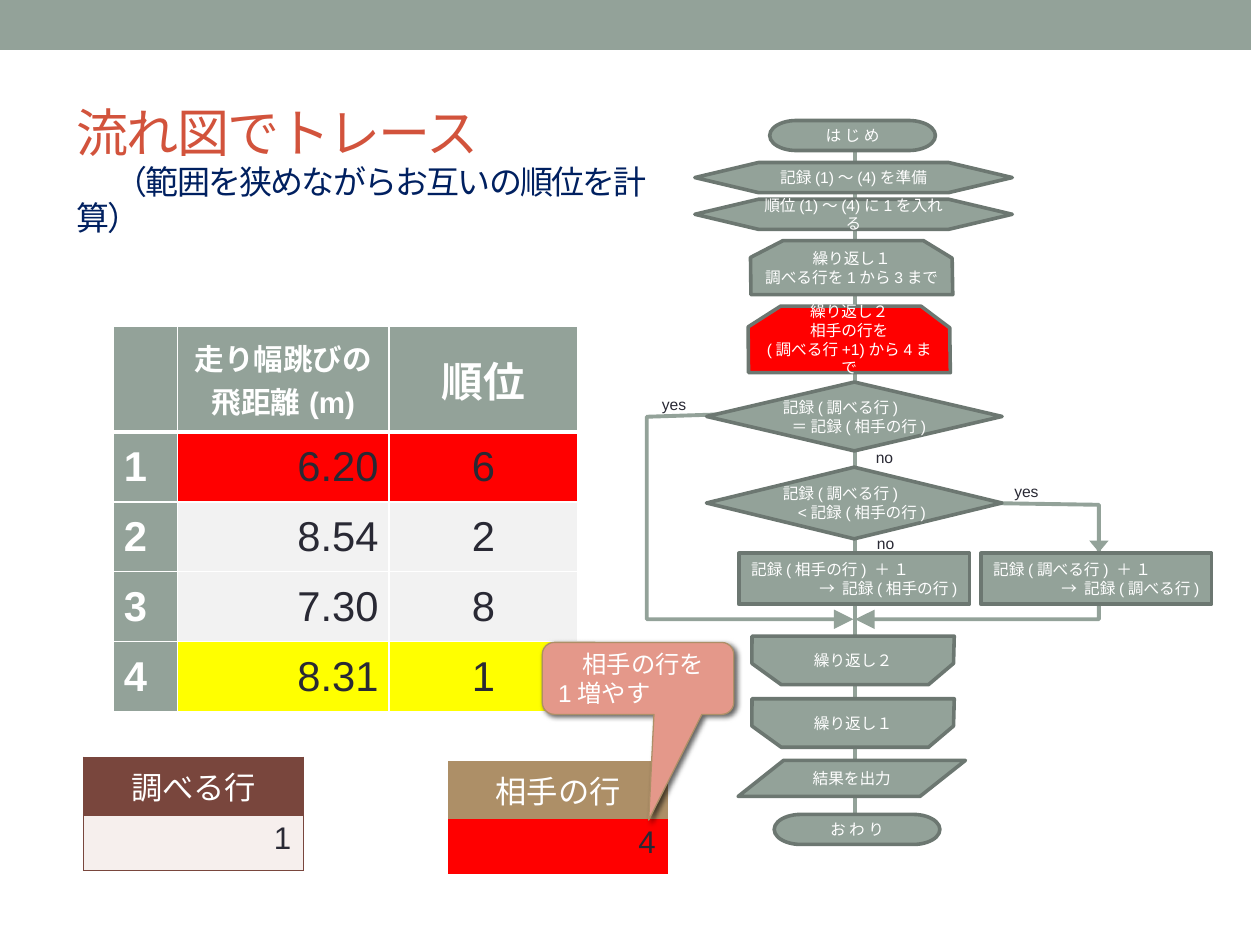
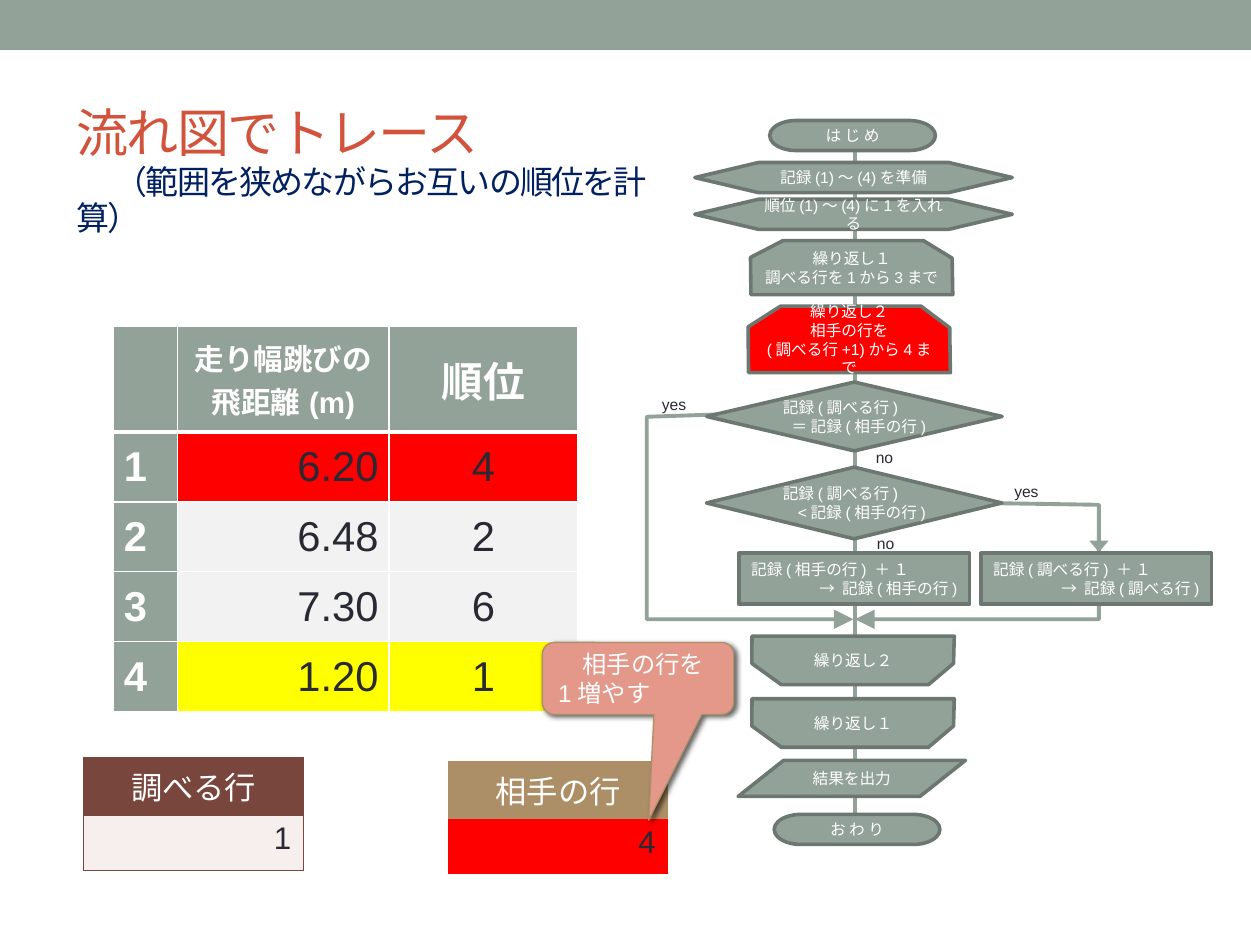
6.20 6: 6 -> 4
8.54: 8.54 -> 6.48
8: 8 -> 6
8.31: 8.31 -> 1.20
